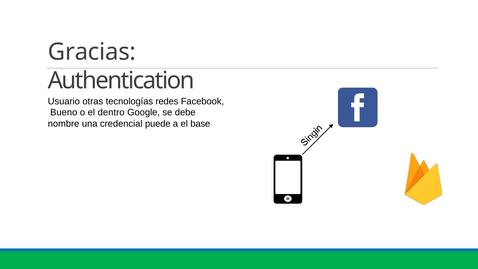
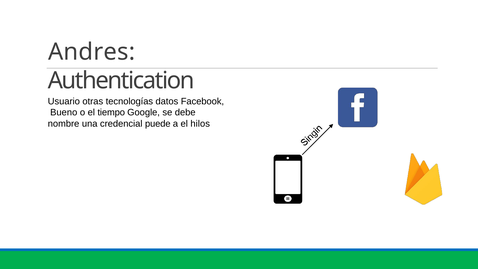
Gracias: Gracias -> Andres
redes: redes -> datos
dentro: dentro -> tiempo
base: base -> hilos
